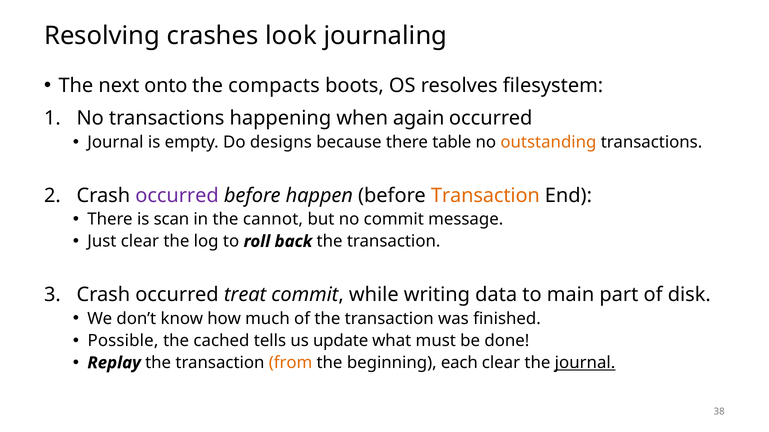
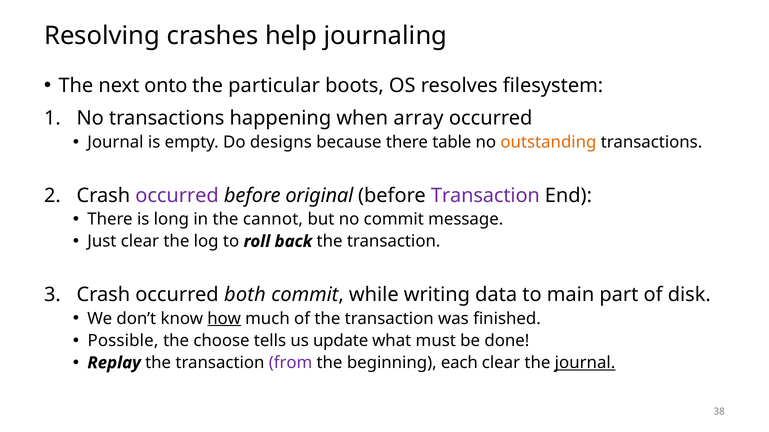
look: look -> help
compacts: compacts -> particular
again: again -> array
happen: happen -> original
Transaction at (485, 196) colour: orange -> purple
scan: scan -> long
treat: treat -> both
how underline: none -> present
cached: cached -> choose
from colour: orange -> purple
